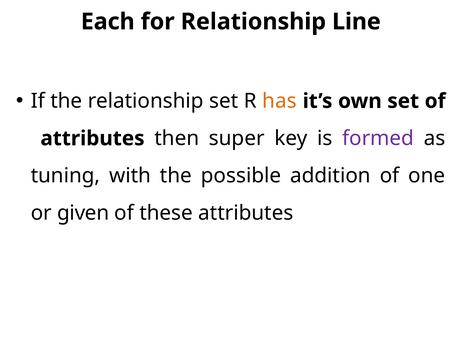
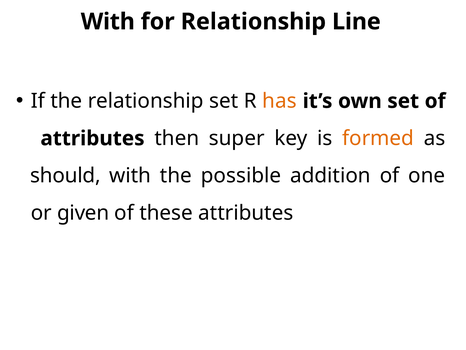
Each at (108, 22): Each -> With
formed colour: purple -> orange
tuning: tuning -> should
